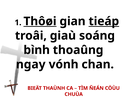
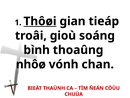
tieáp underline: present -> none
giaù: giaù -> gioù
ngay: ngay -> nhôø
